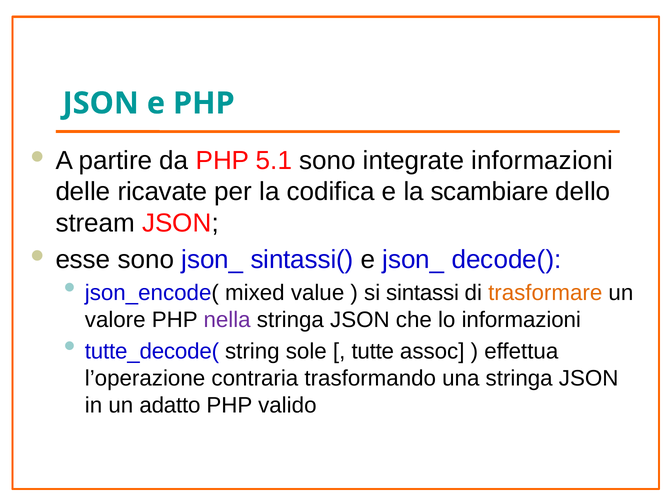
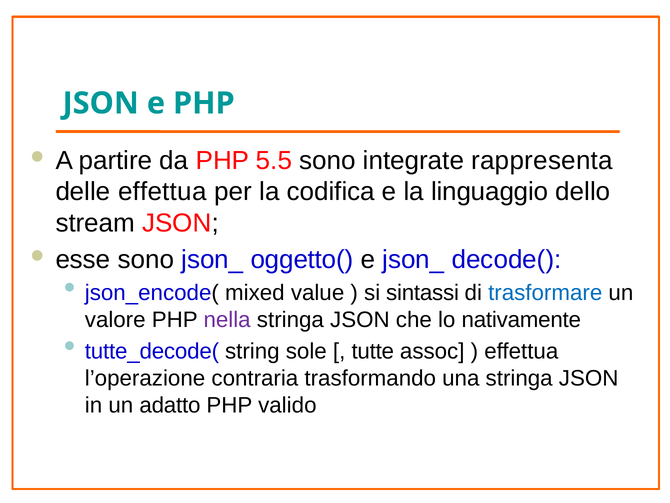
5.1: 5.1 -> 5.5
integrate informazioni: informazioni -> rappresenta
delle ricavate: ricavate -> effettua
scambiare: scambiare -> linguaggio
sintassi(: sintassi( -> oggetto(
trasformare colour: orange -> blue
lo informazioni: informazioni -> nativamente
